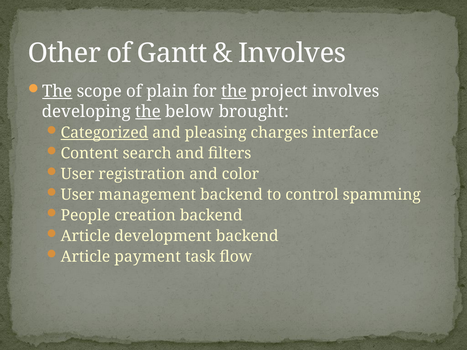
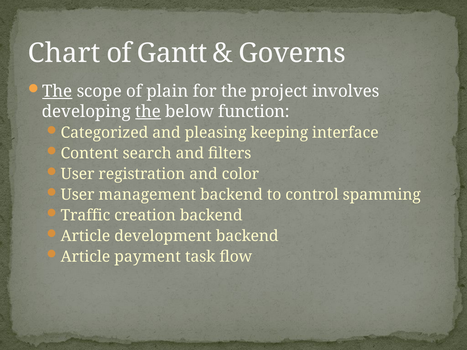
Other: Other -> Chart
Involves at (292, 53): Involves -> Governs
the at (234, 91) underline: present -> none
brought: brought -> function
Categorized underline: present -> none
charges: charges -> keeping
People: People -> Traffic
